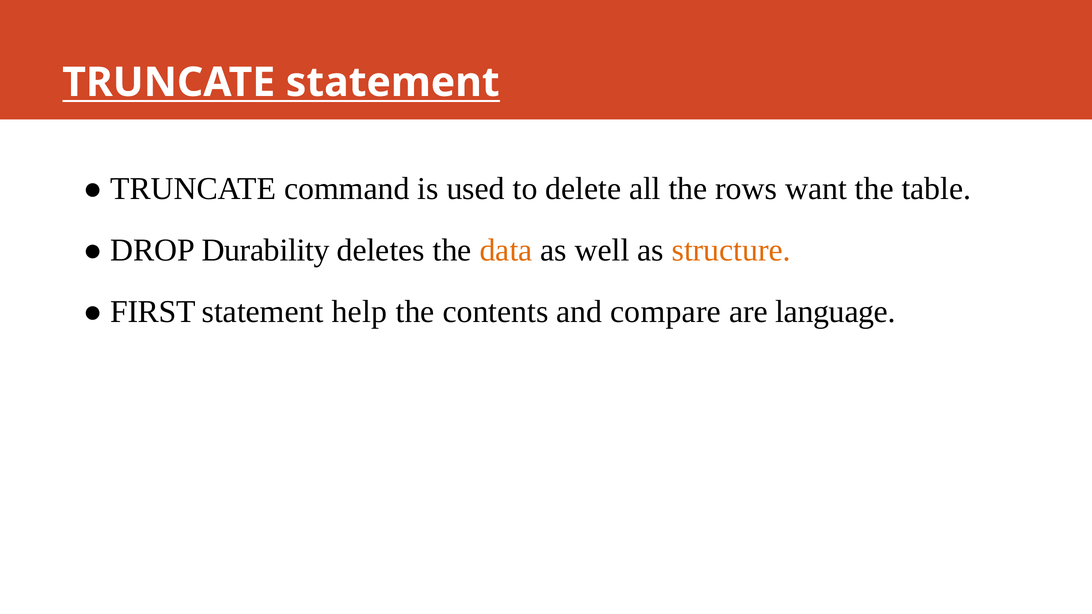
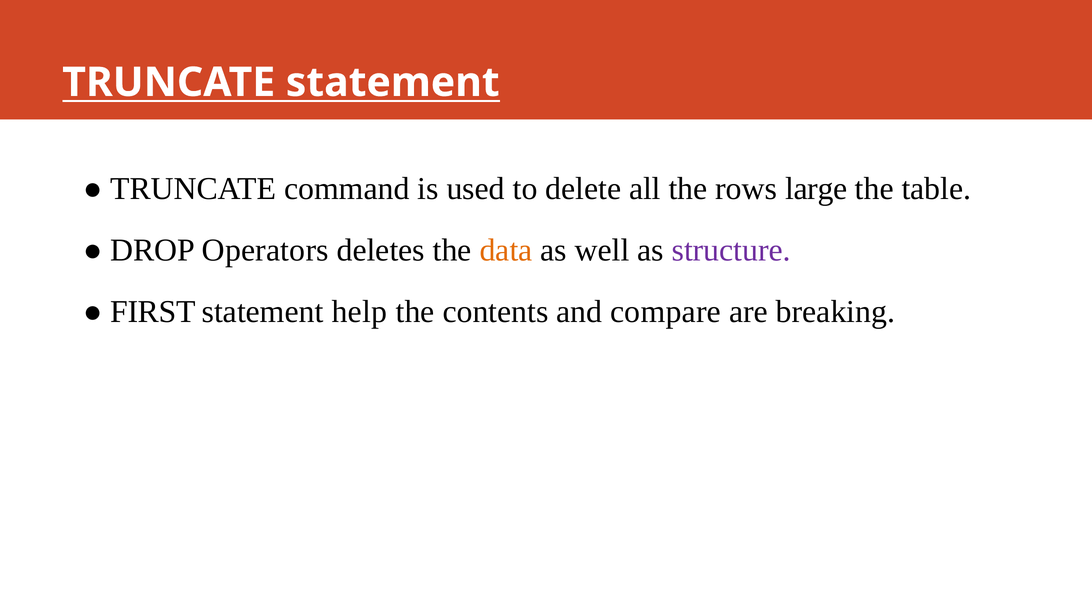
want: want -> large
Durability: Durability -> Operators
structure colour: orange -> purple
language: language -> breaking
